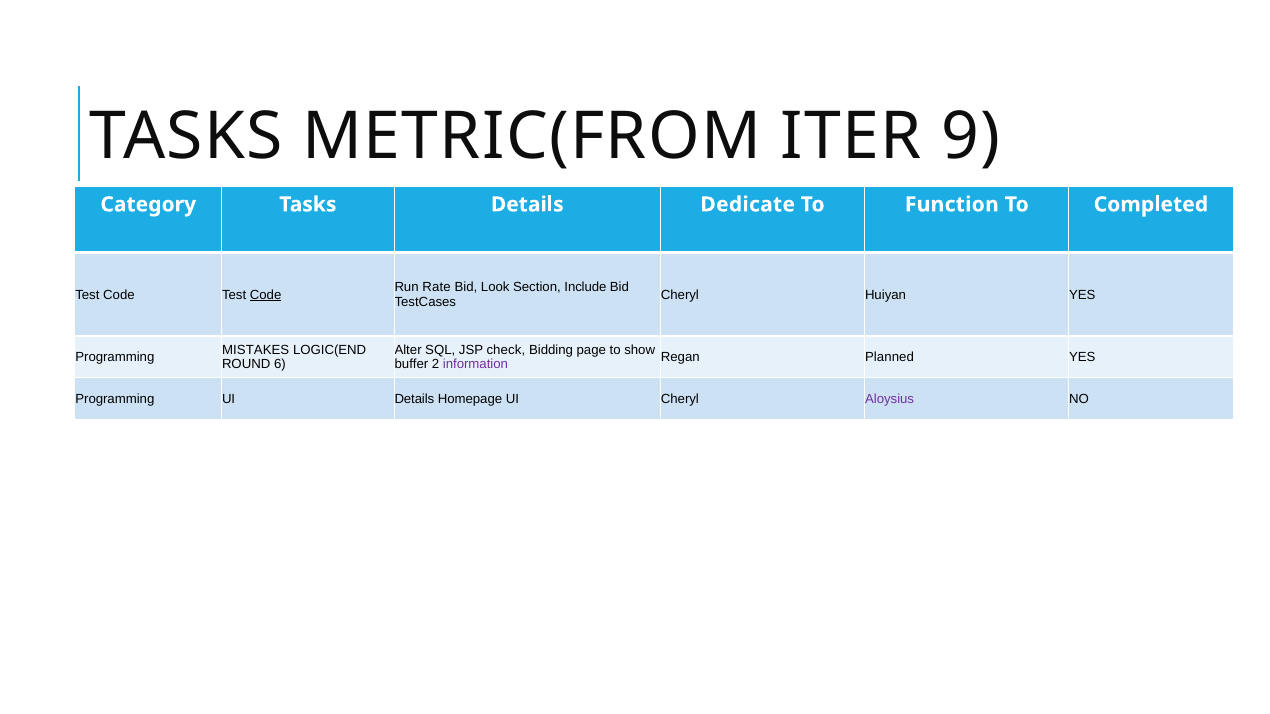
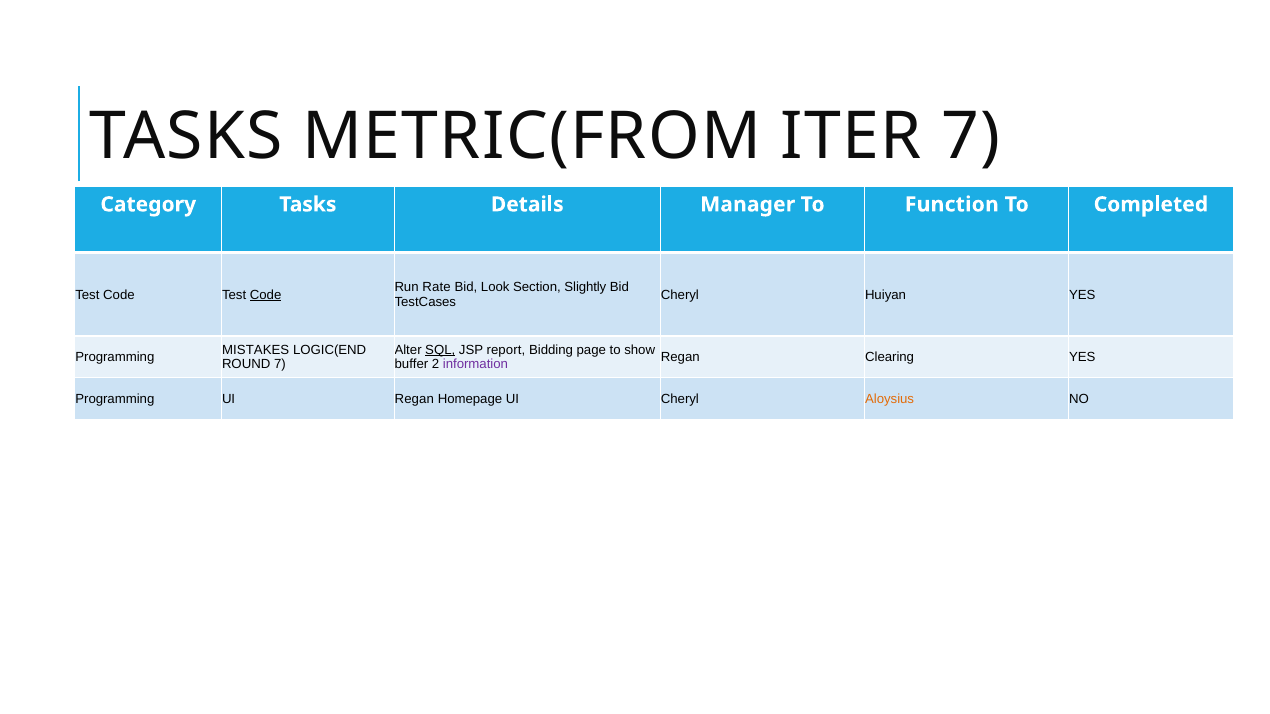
ITER 9: 9 -> 7
Dedicate: Dedicate -> Manager
Include: Include -> Slightly
SQL underline: none -> present
check: check -> report
Planned: Planned -> Clearing
ROUND 6: 6 -> 7
UI Details: Details -> Regan
Aloysius colour: purple -> orange
